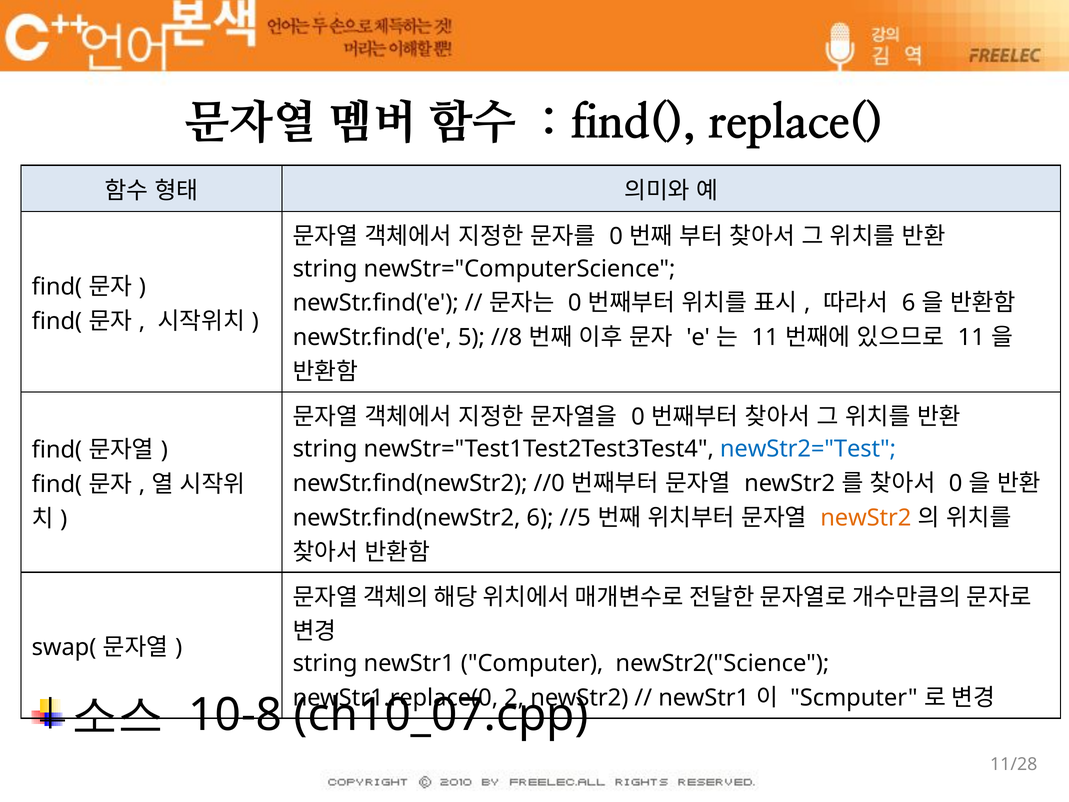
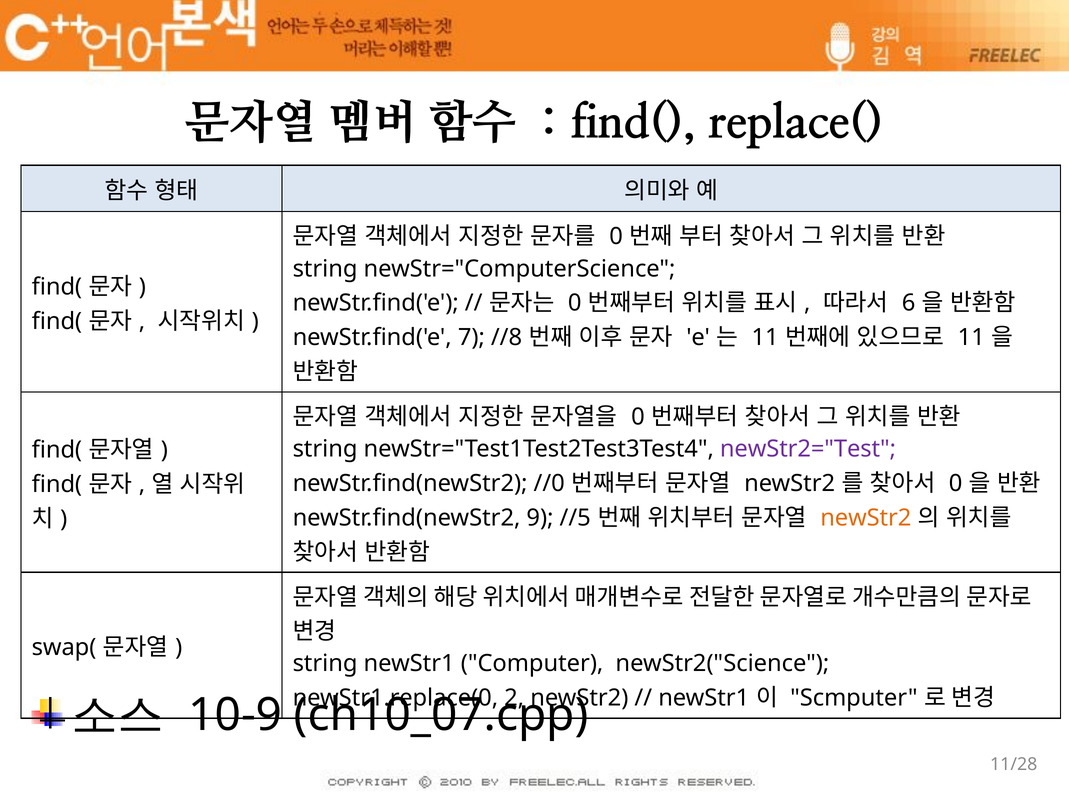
5: 5 -> 7
newStr2="Test colour: blue -> purple
newStr.find(newStr2 6: 6 -> 9
10-8: 10-8 -> 10-9
